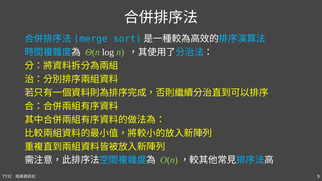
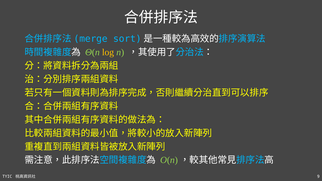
log colour: white -> yellow
